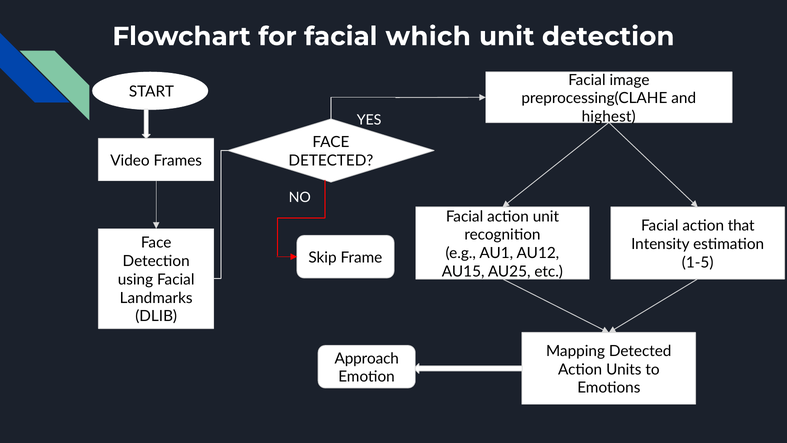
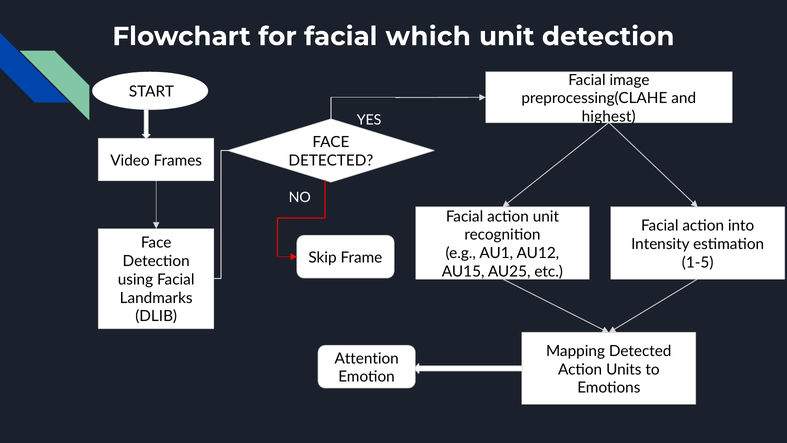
that: that -> into
Approach: Approach -> Attention
